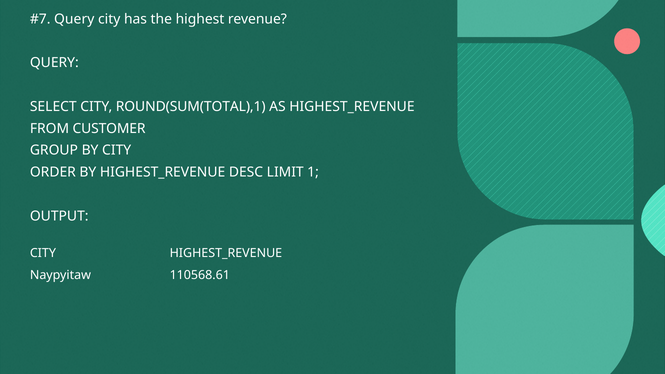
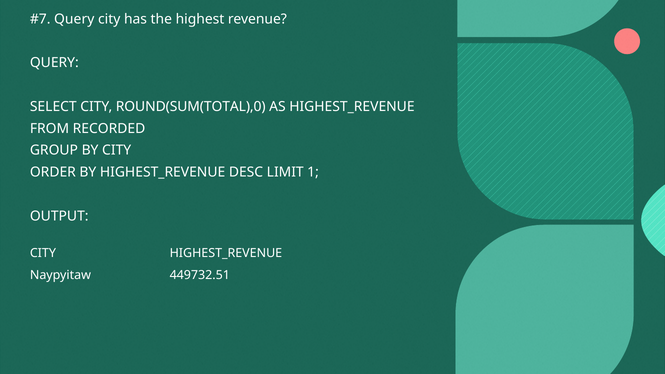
ROUND(SUM(TOTAL),1: ROUND(SUM(TOTAL),1 -> ROUND(SUM(TOTAL),0
CUSTOMER: CUSTOMER -> RECORDED
110568.61: 110568.61 -> 449732.51
